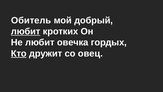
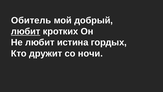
овечка: овечка -> истина
Кто underline: present -> none
овец: овец -> ночи
